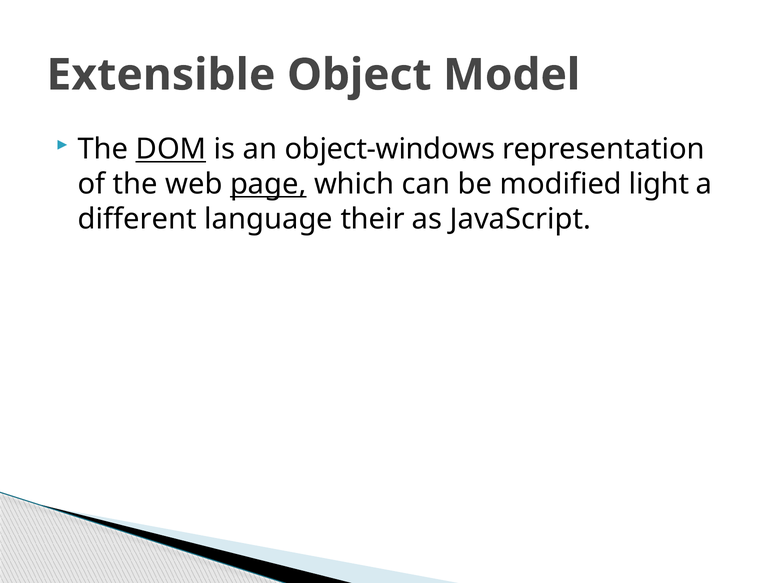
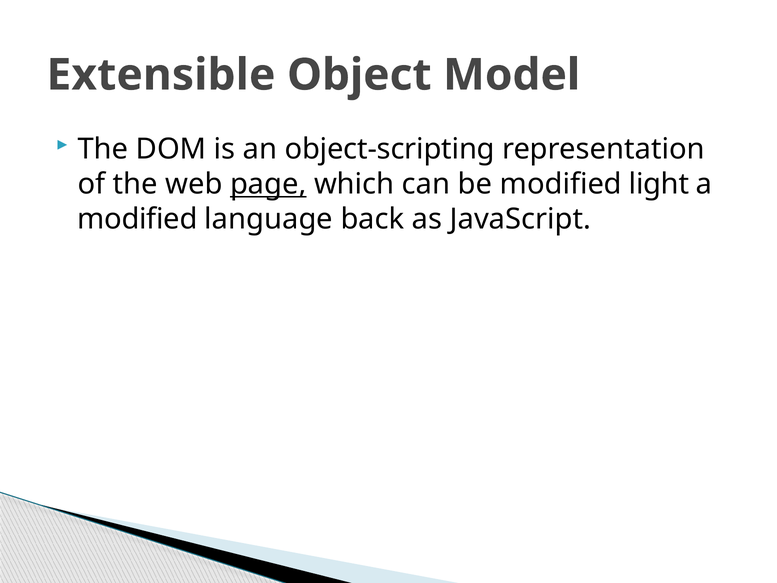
DOM underline: present -> none
object-windows: object-windows -> object-scripting
different at (137, 219): different -> modified
their: their -> back
